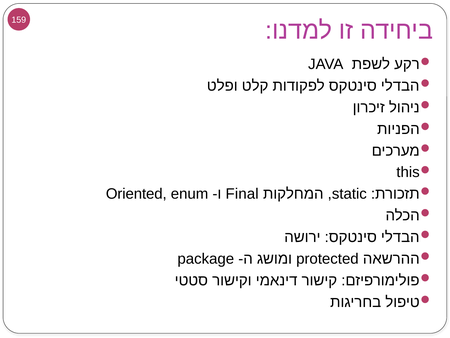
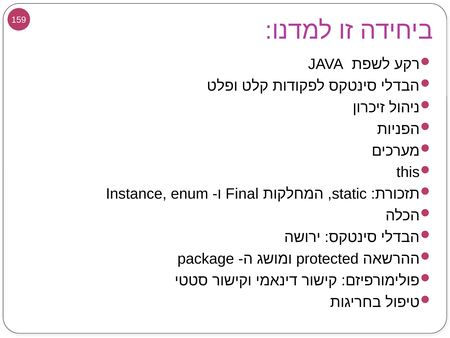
Oriented: Oriented -> Instance
